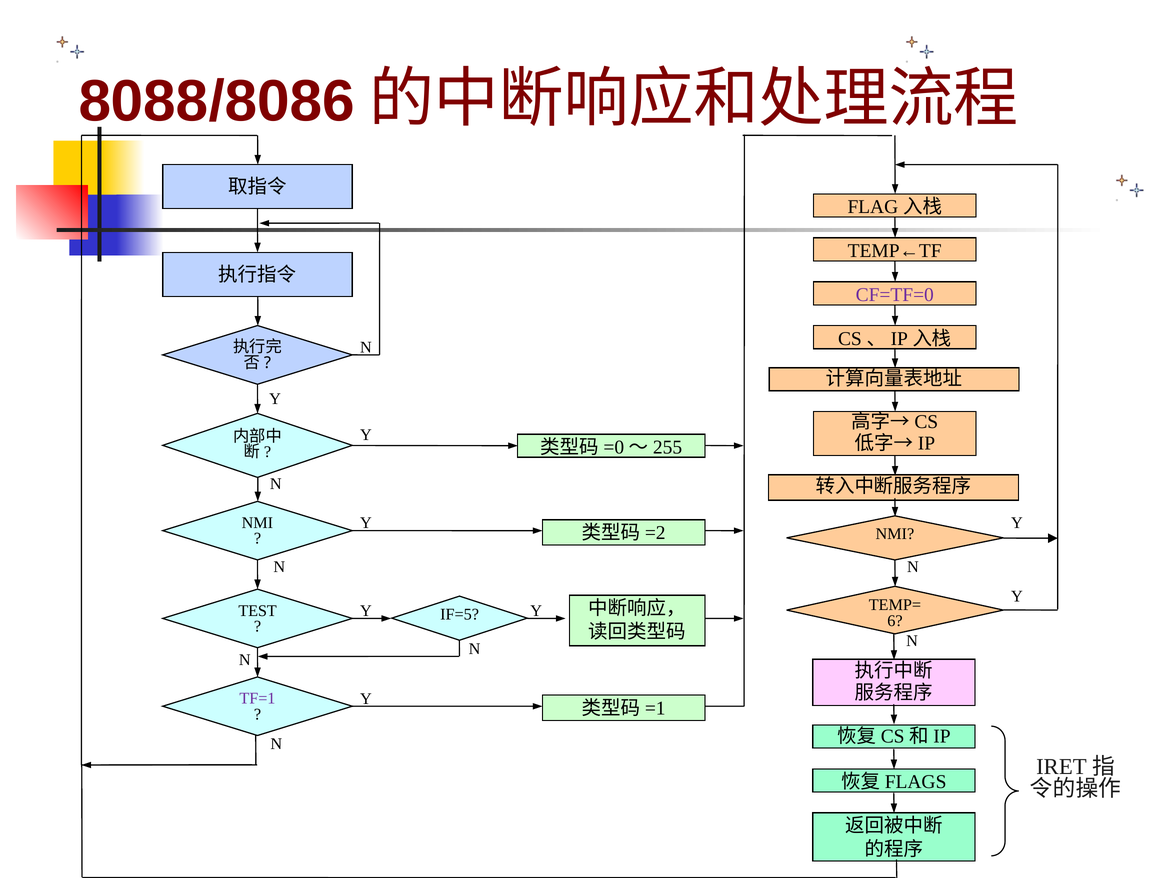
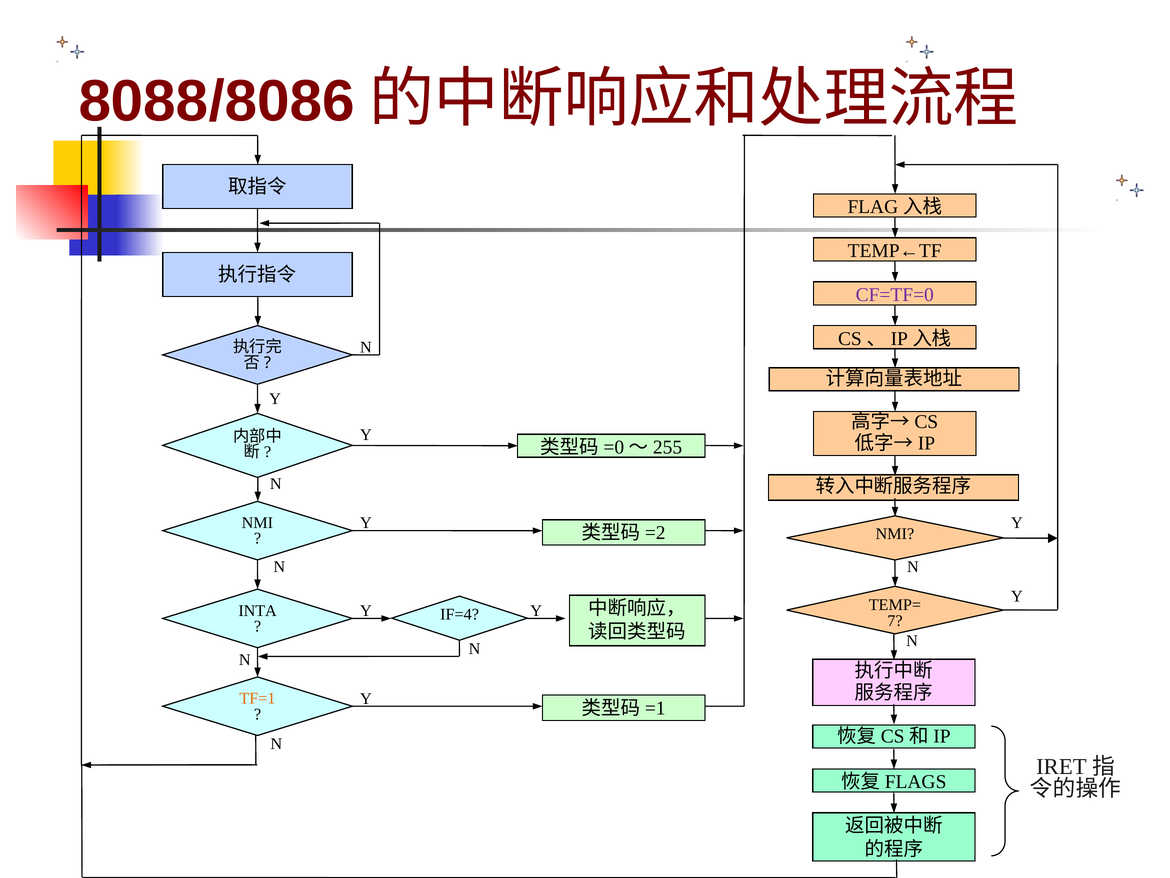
TEST: TEST -> INTA
IF=5: IF=5 -> IF=4
6: 6 -> 7
TF=1 colour: purple -> orange
